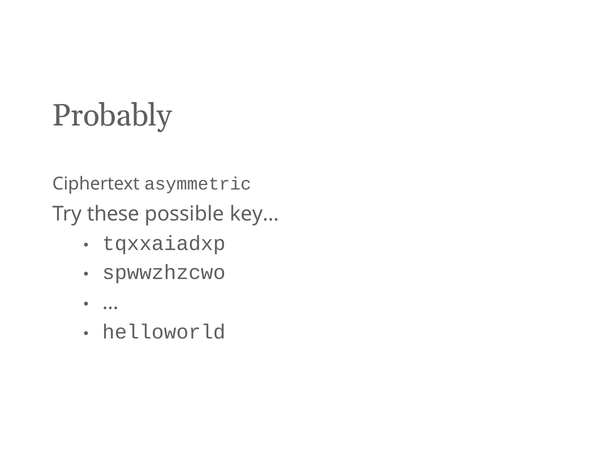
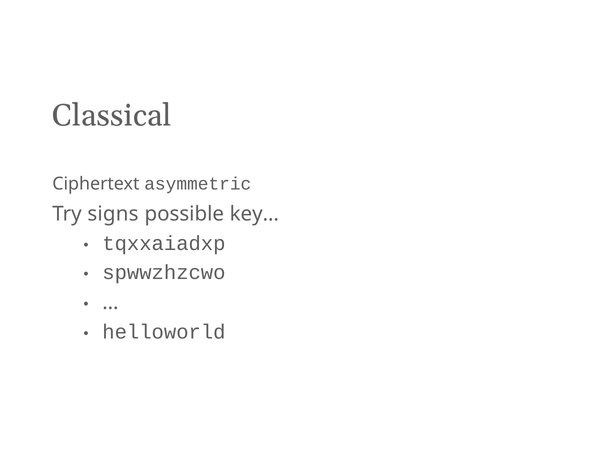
Probably: Probably -> Classical
these: these -> signs
